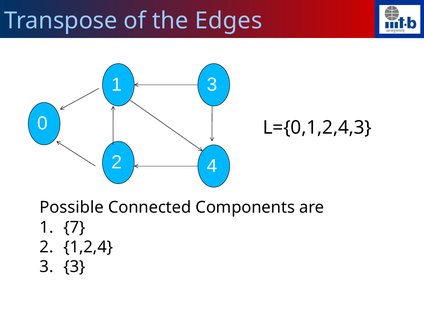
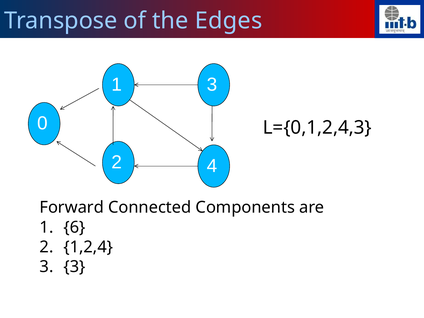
Possible: Possible -> Forward
7: 7 -> 6
